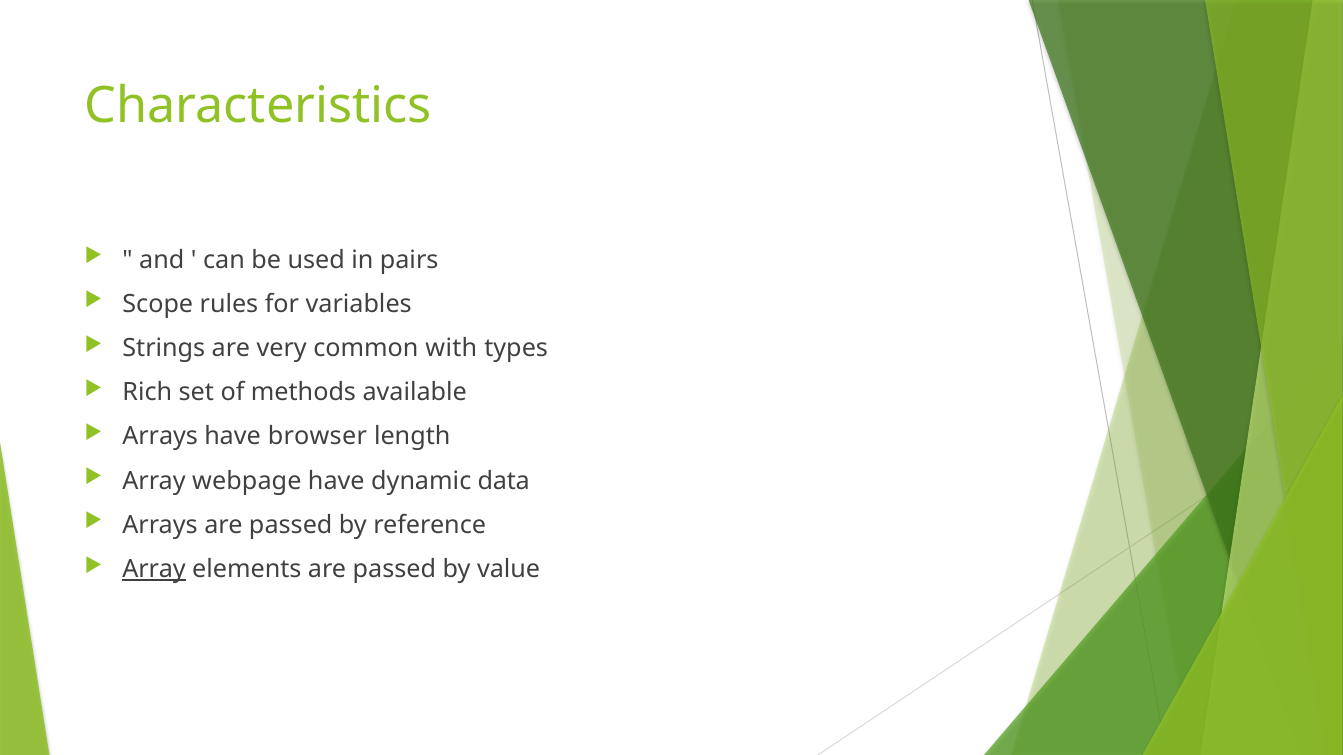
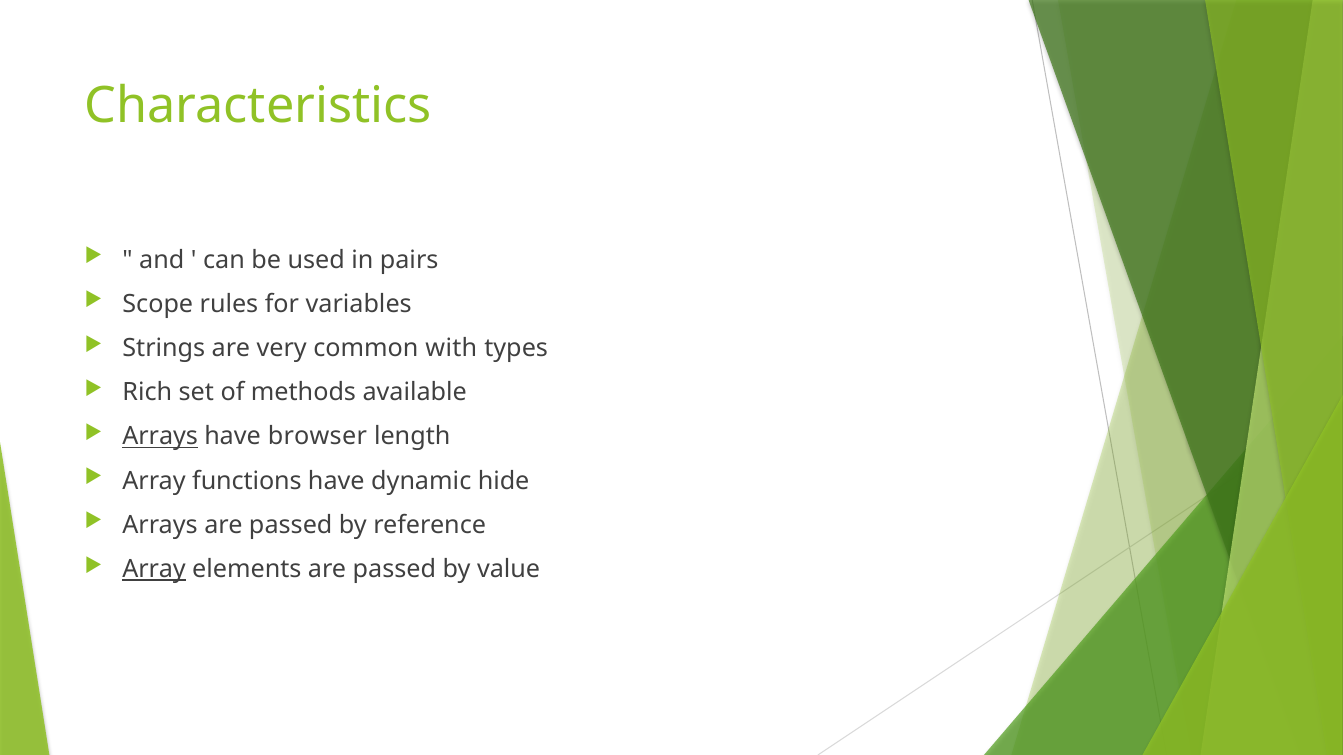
Arrays at (160, 437) underline: none -> present
webpage: webpage -> functions
data: data -> hide
